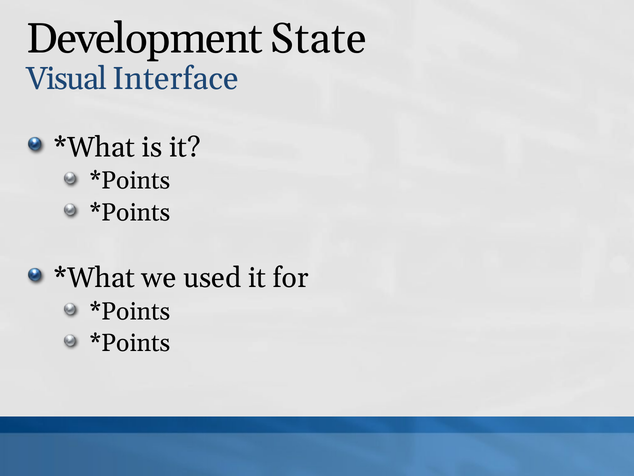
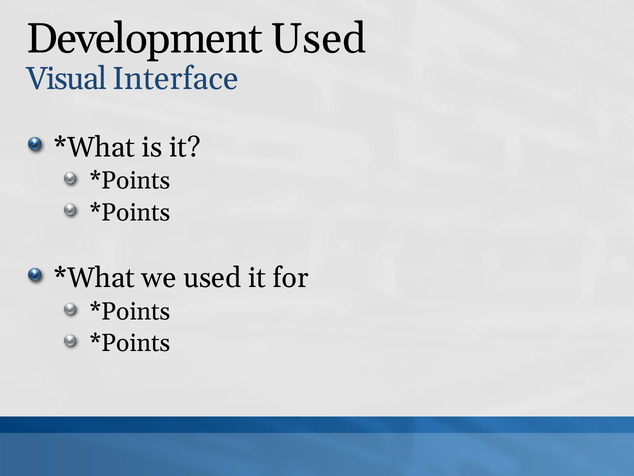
Development State: State -> Used
